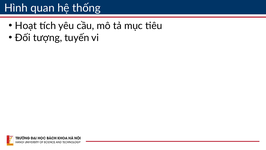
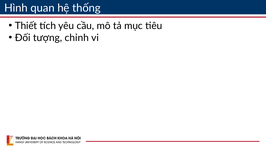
Hoạt: Hoạt -> Thiết
tuyến: tuyến -> chỉnh
